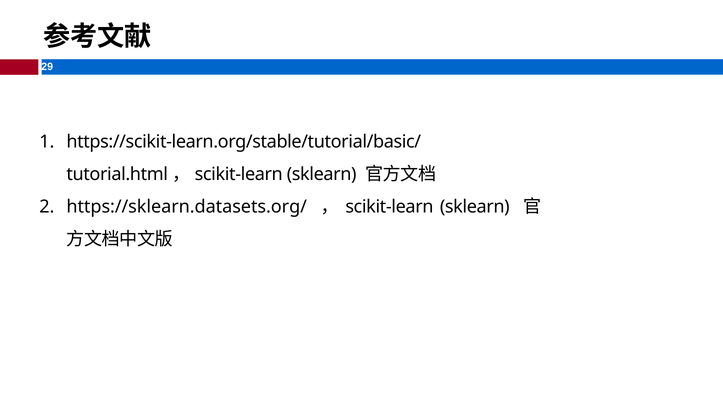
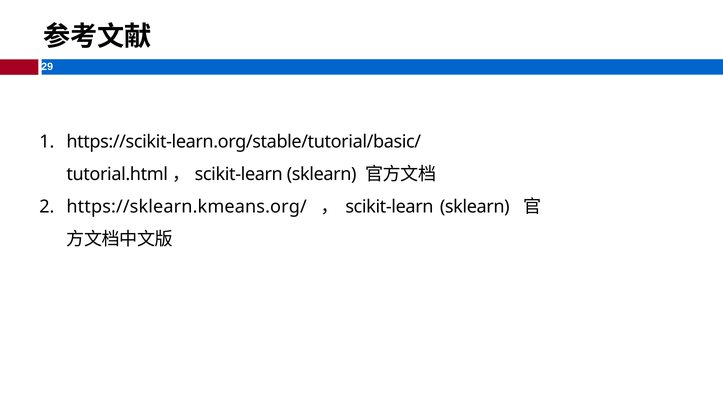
https://sklearn.datasets.org/: https://sklearn.datasets.org/ -> https://sklearn.kmeans.org/
